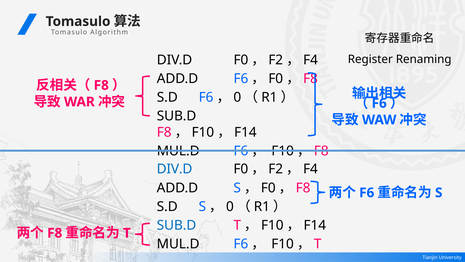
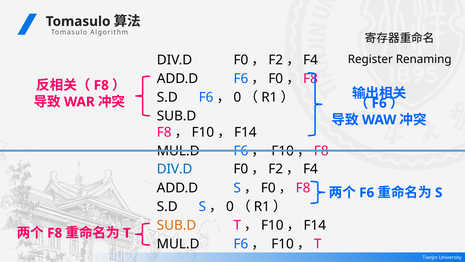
SUB.D at (177, 225) colour: blue -> orange
